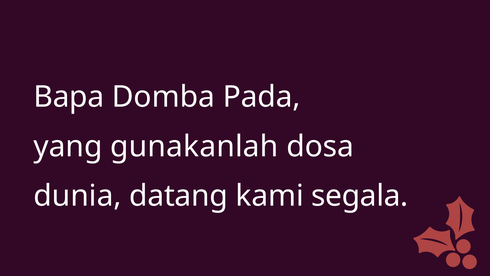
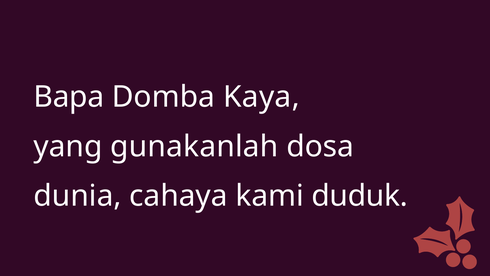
Pada: Pada -> Kaya
datang: datang -> cahaya
segala: segala -> duduk
